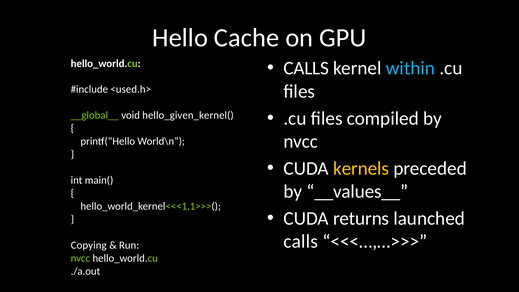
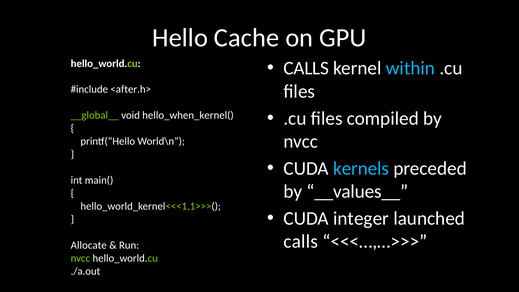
<used.h>: <used.h> -> <after.h>
hello_given_kernel(: hello_given_kernel( -> hello_when_kernel(
kernels colour: yellow -> light blue
returns: returns -> integer
Copying: Copying -> Allocate
